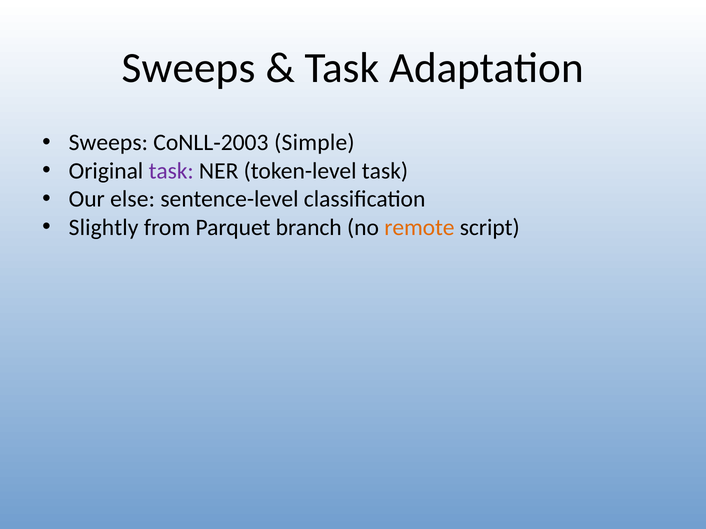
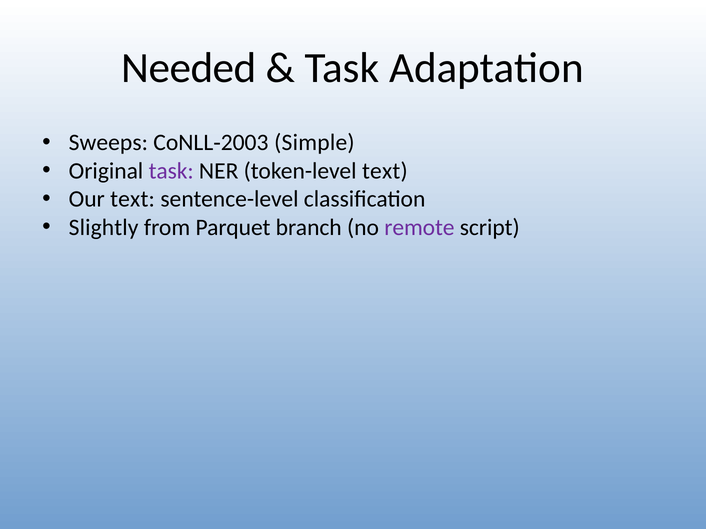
Sweeps at (189, 68): Sweeps -> Needed
token-level task: task -> text
Our else: else -> text
remote colour: orange -> purple
